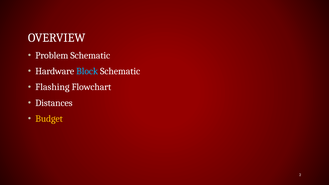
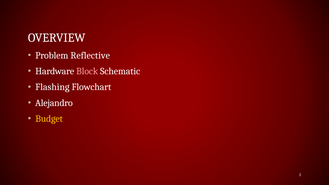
Problem Schematic: Schematic -> Reflective
Block colour: light blue -> pink
Distances: Distances -> Alejandro
